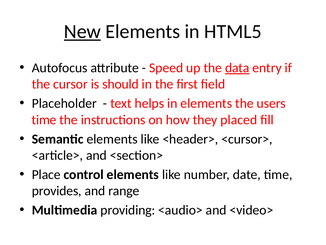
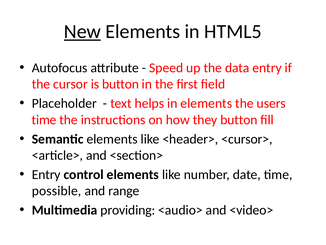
data underline: present -> none
is should: should -> button
they placed: placed -> button
Place at (46, 174): Place -> Entry
provides: provides -> possible
